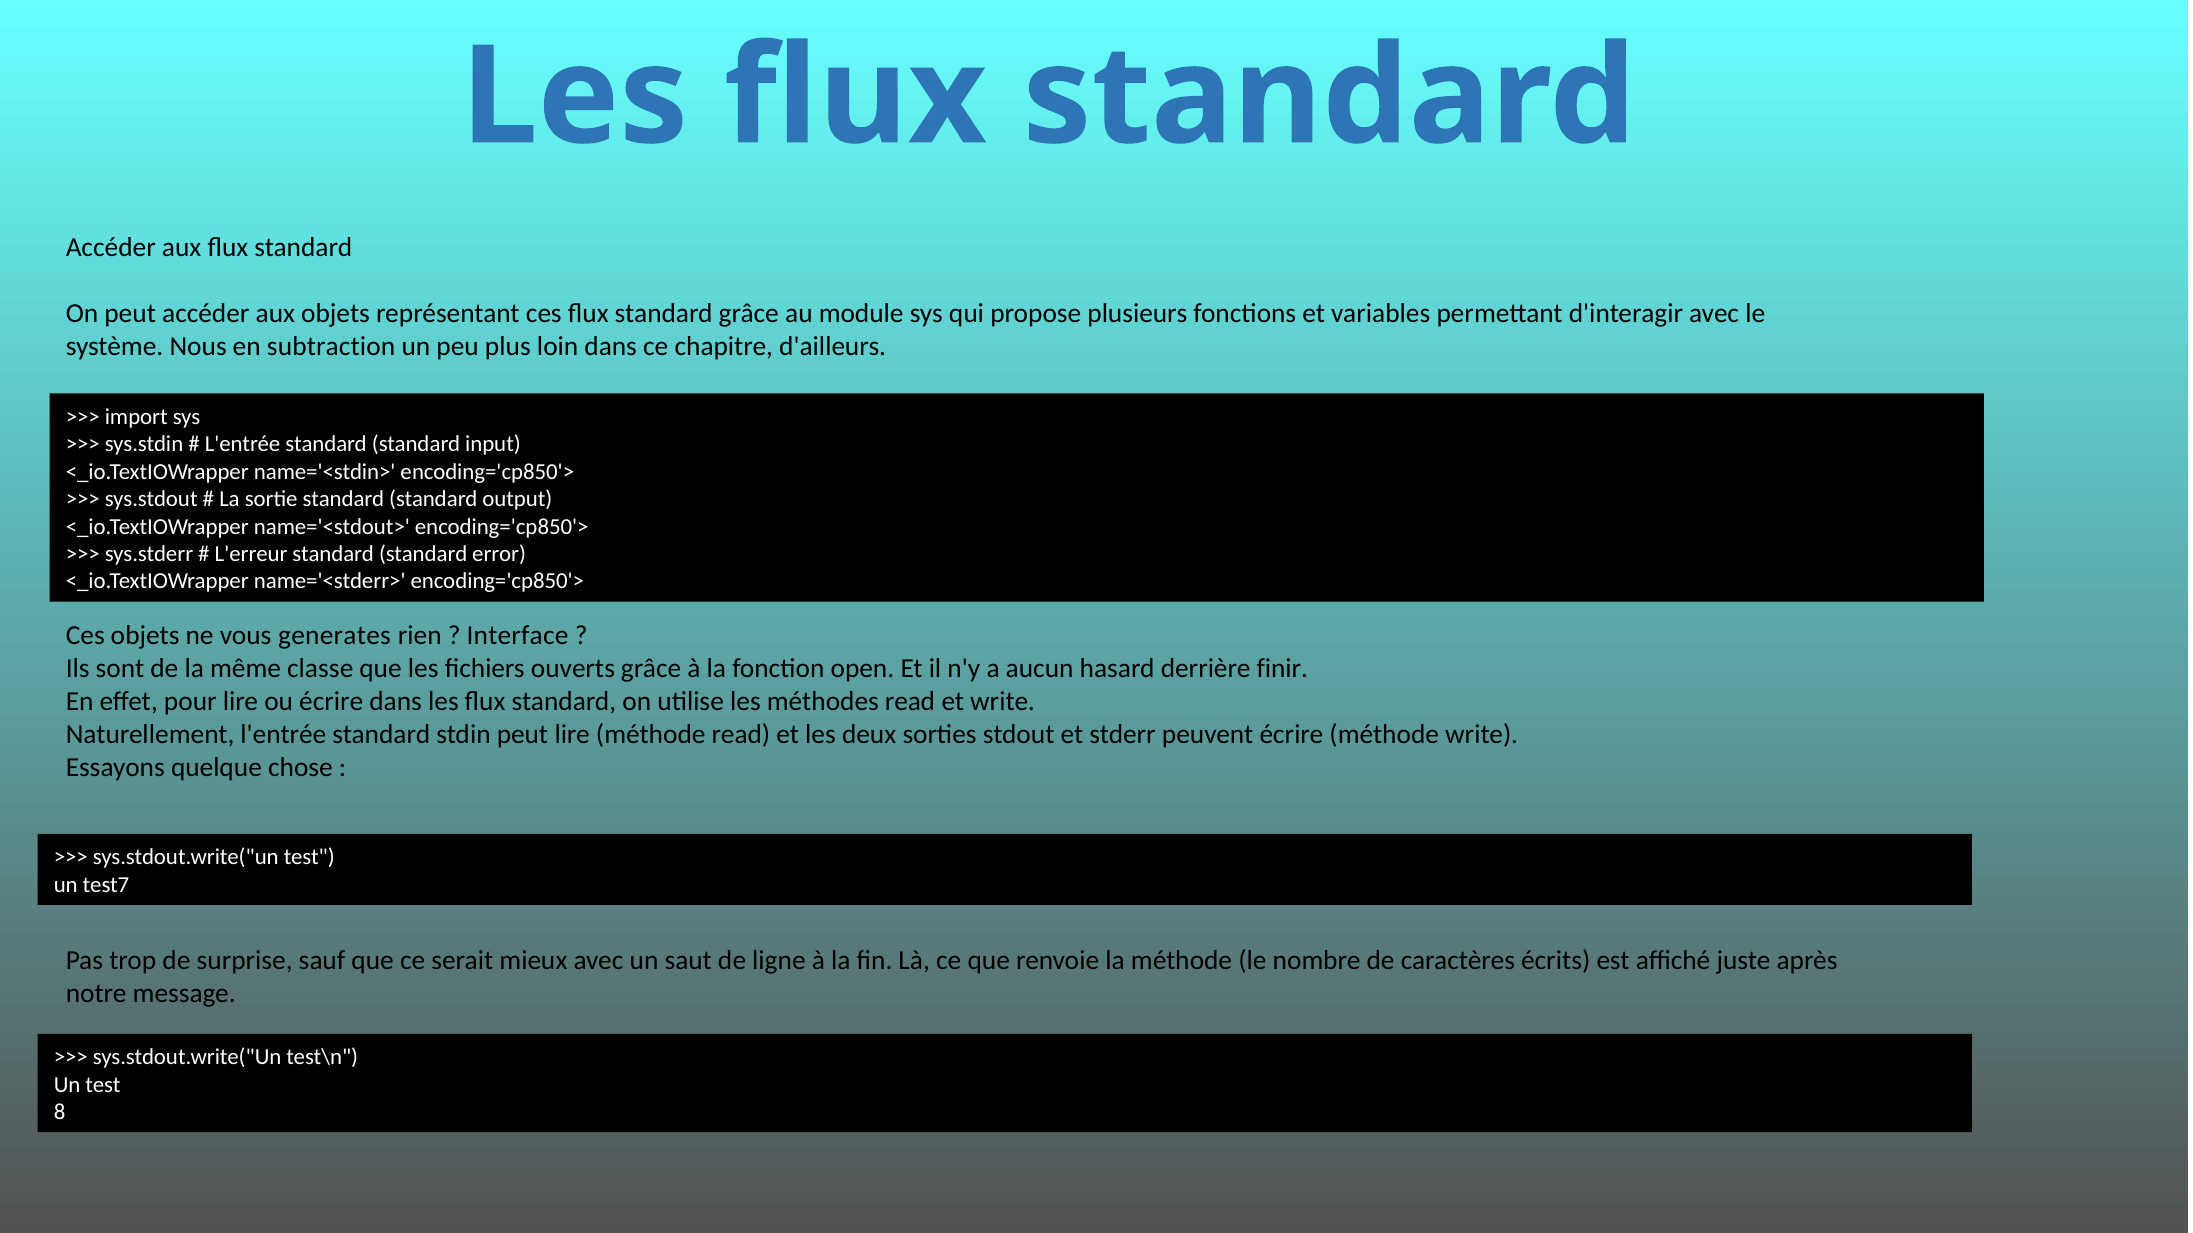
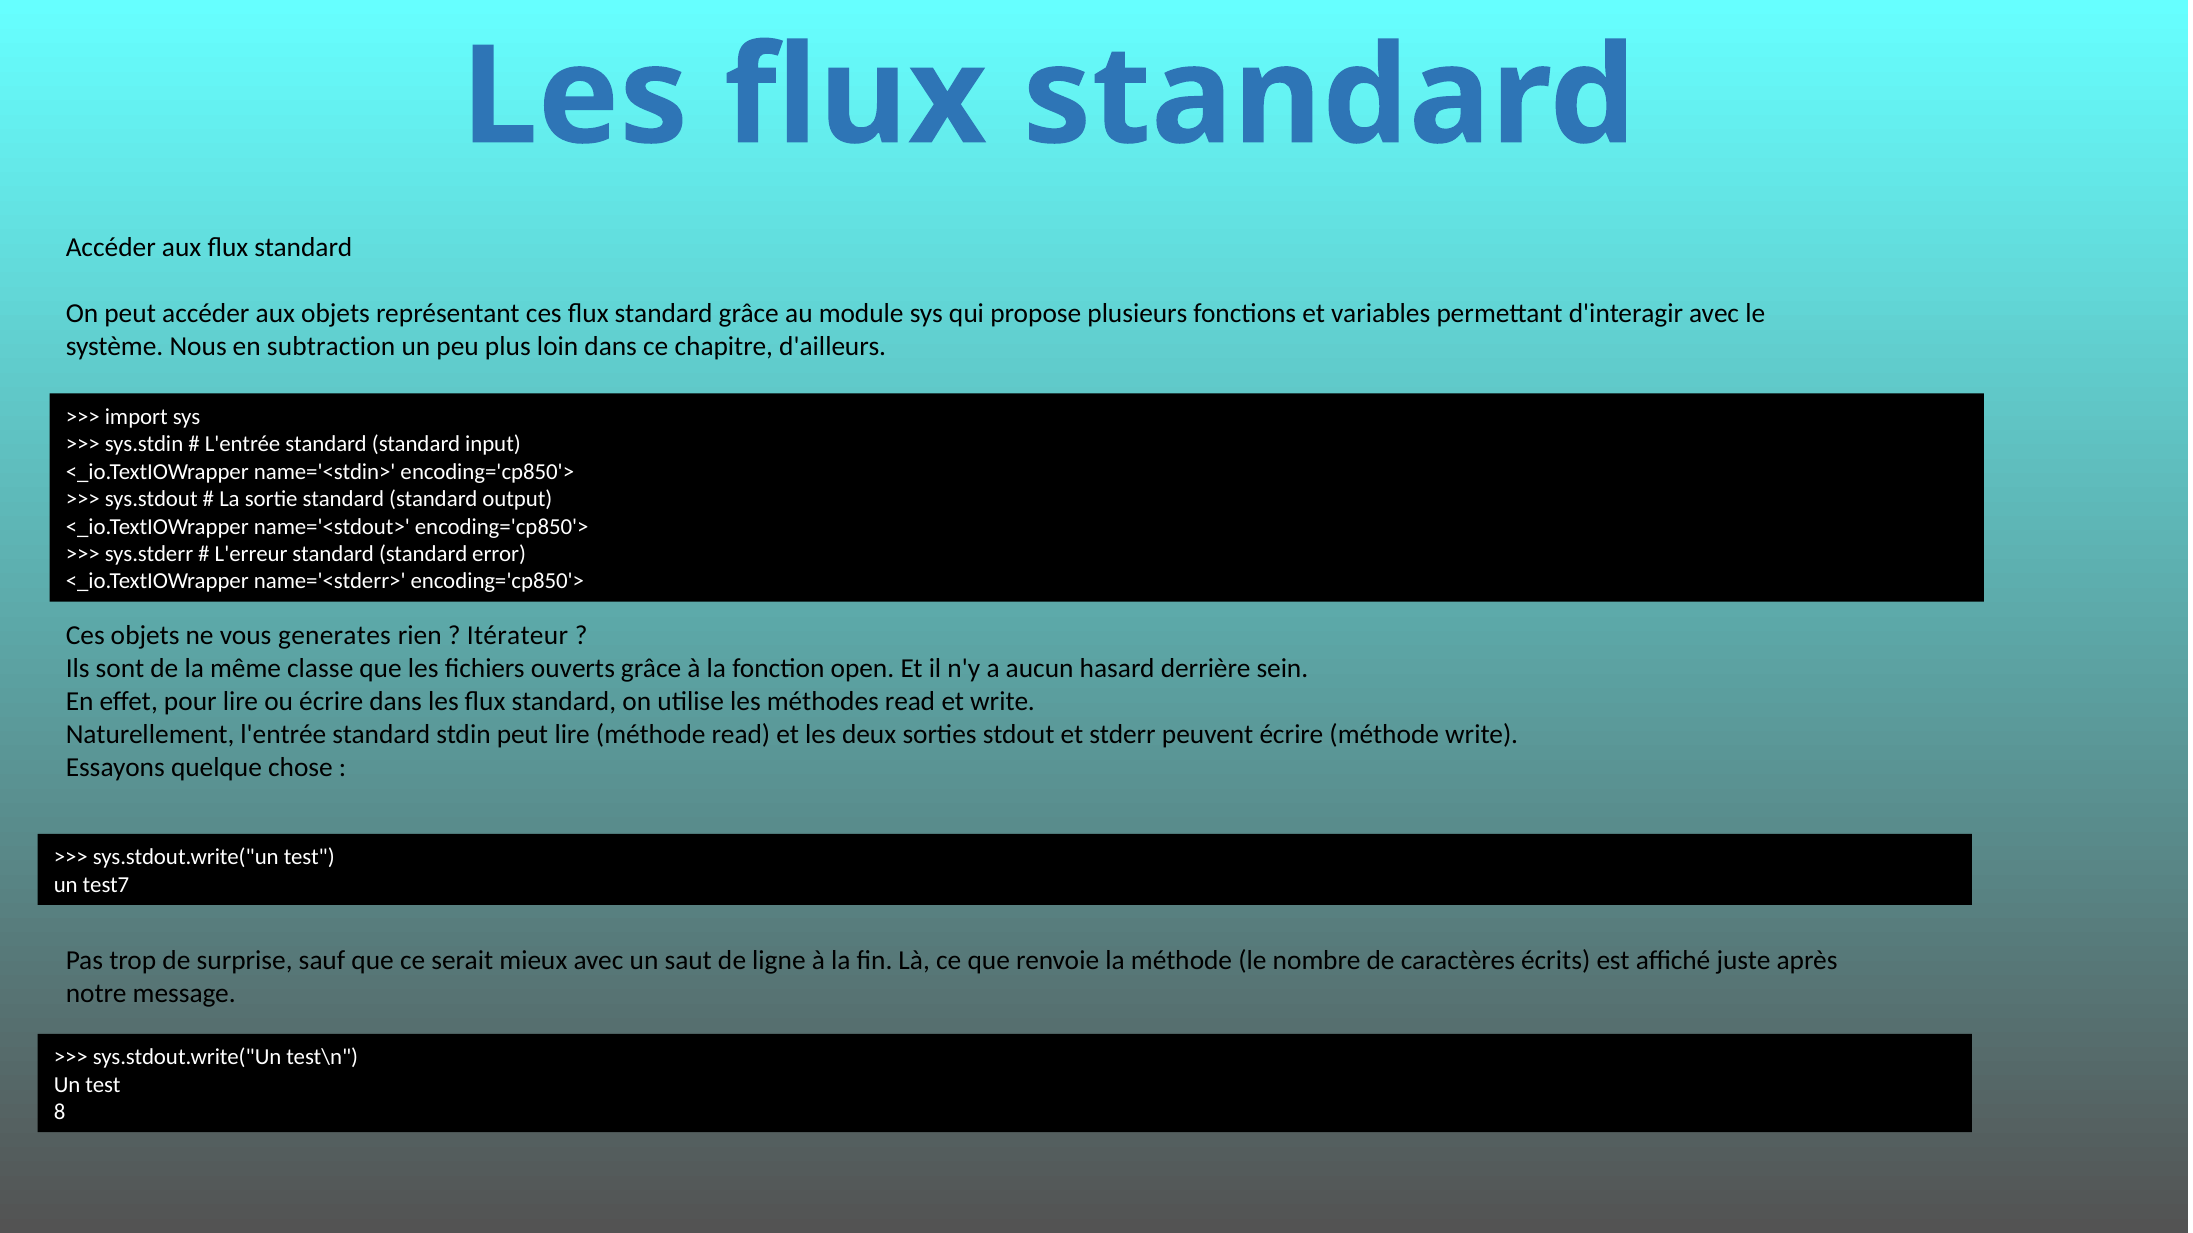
Interface: Interface -> Itérateur
finir: finir -> sein
